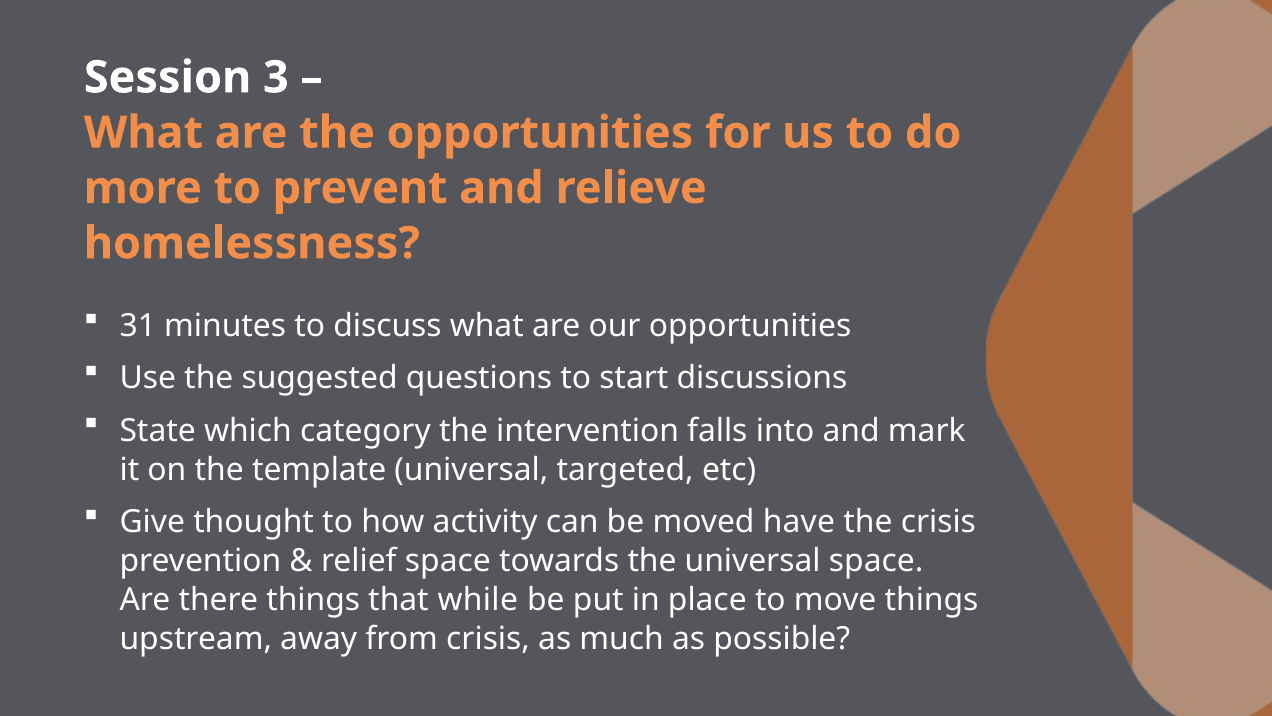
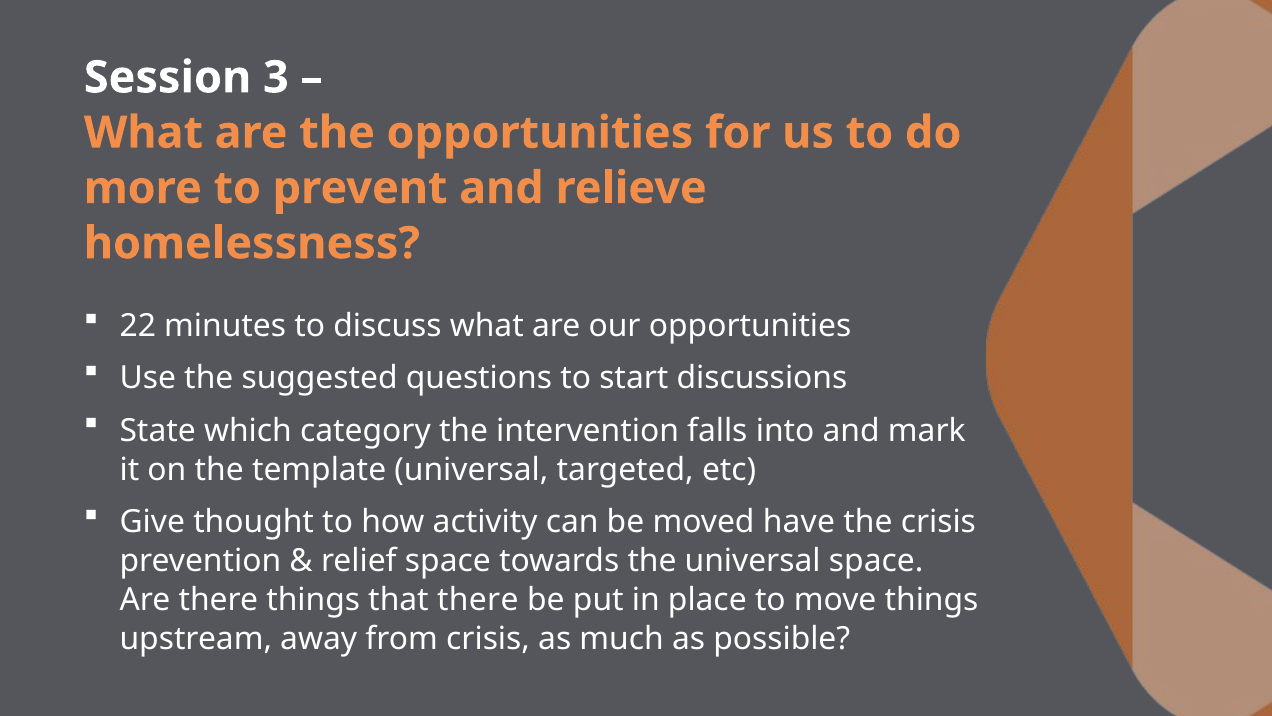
31: 31 -> 22
that while: while -> there
